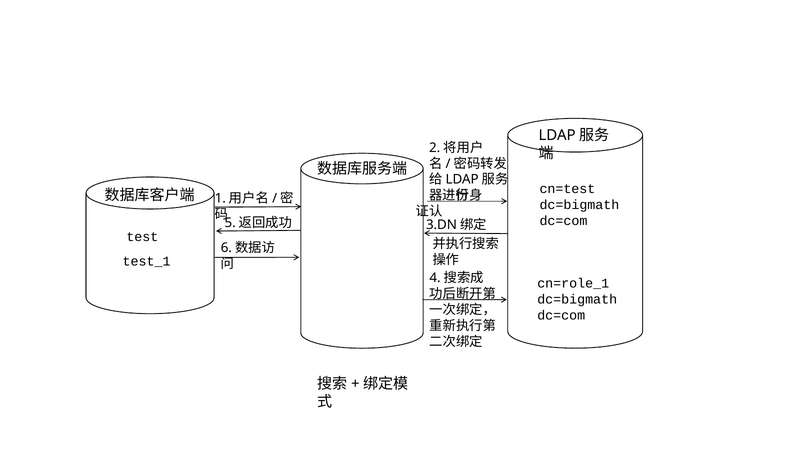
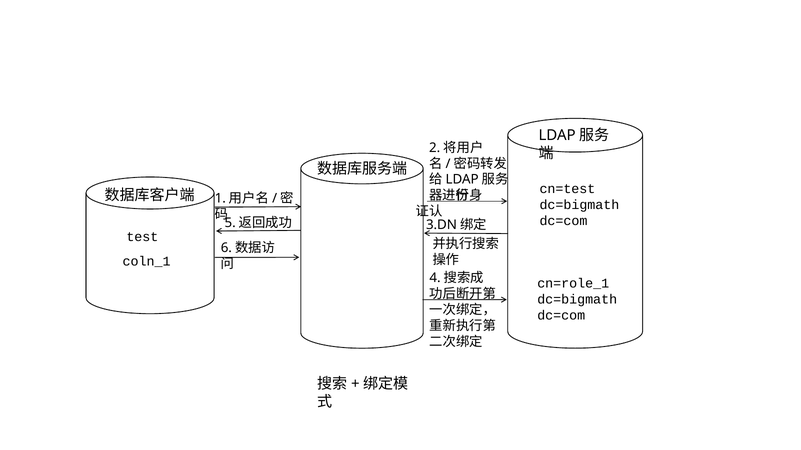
test_1: test_1 -> coln_1
